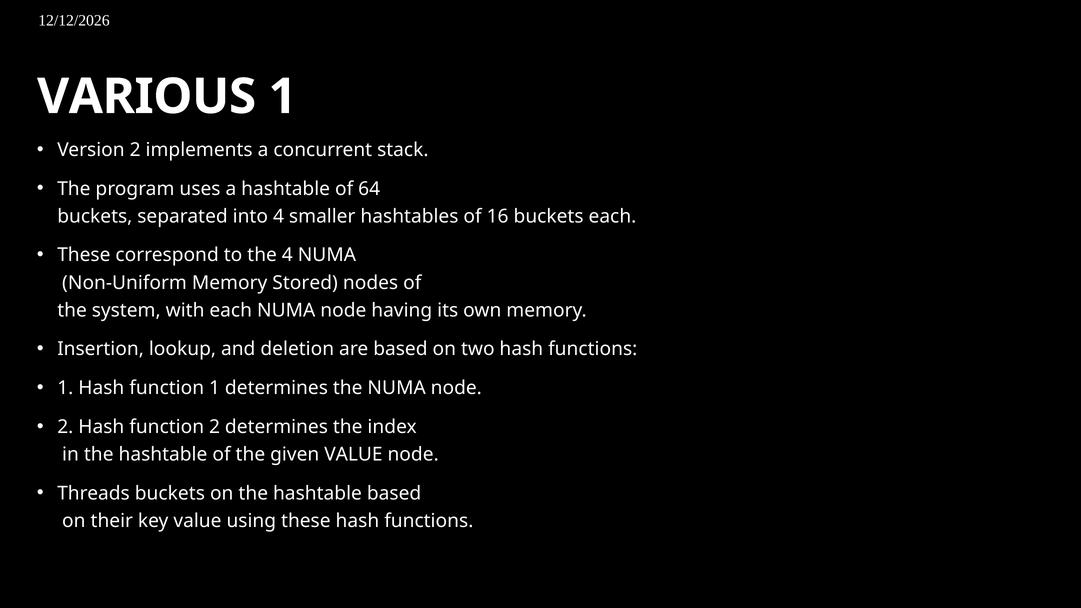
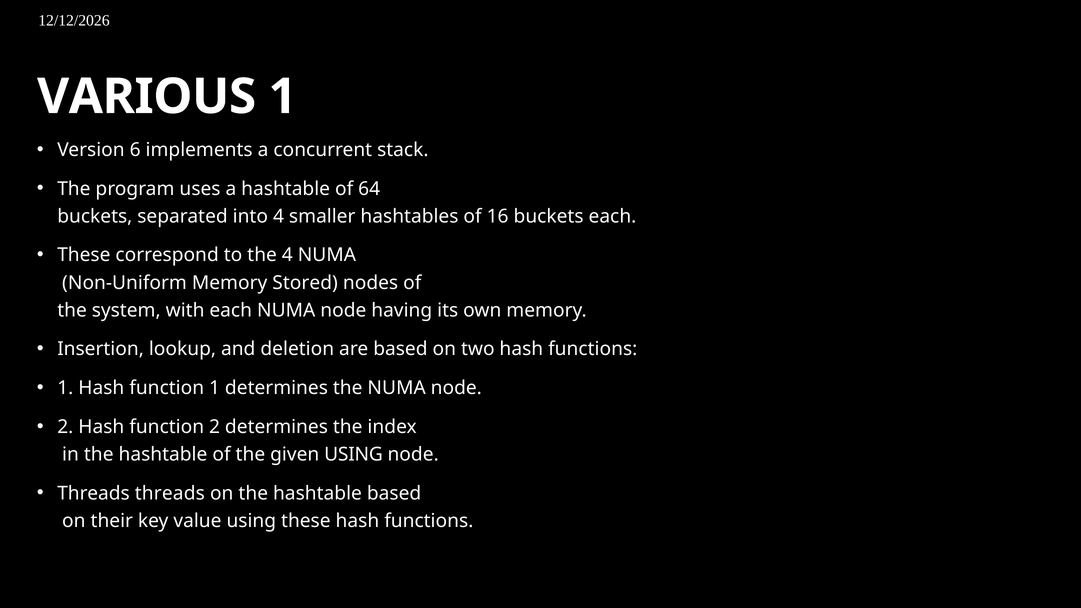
Version 2: 2 -> 6
given VALUE: VALUE -> USING
Threads buckets: buckets -> threads
